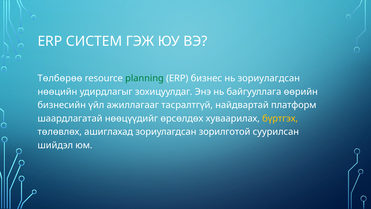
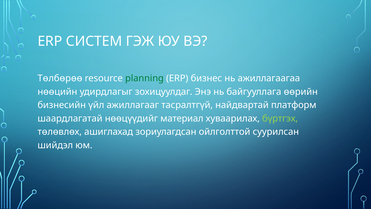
нь зориулагдсан: зориулагдсан -> ажиллагаагаа
өрсөлдөх: өрсөлдөх -> материал
бүртгэх colour: yellow -> light green
зорилготой: зорилготой -> ойлголттой
